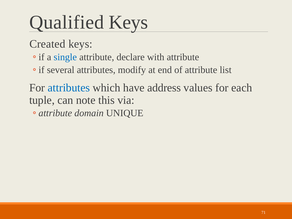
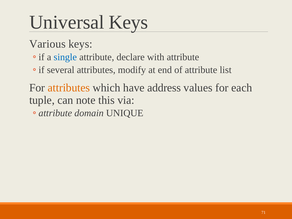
Qualified: Qualified -> Universal
Created: Created -> Various
attributes at (69, 88) colour: blue -> orange
